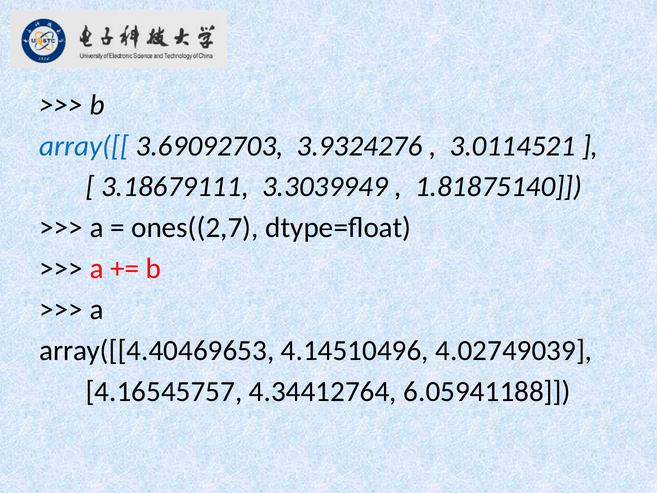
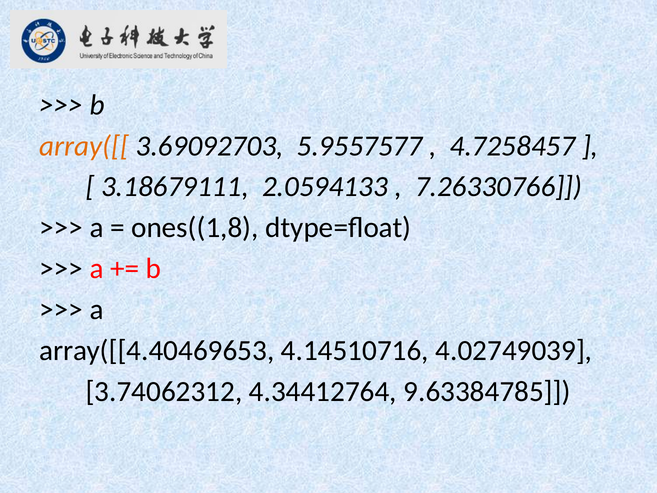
array([[ colour: blue -> orange
3.9324276: 3.9324276 -> 5.9557577
3.0114521: 3.0114521 -> 4.7258457
3.3039949: 3.3039949 -> 2.0594133
1.81875140: 1.81875140 -> 7.26330766
ones((2,7: ones((2,7 -> ones((1,8
4.14510496: 4.14510496 -> 4.14510716
4.16545757: 4.16545757 -> 3.74062312
6.05941188: 6.05941188 -> 9.63384785
